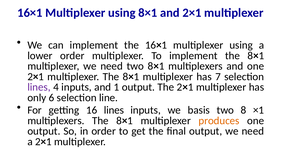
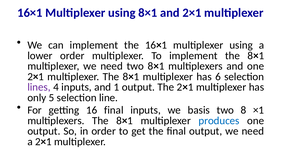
7: 7 -> 6
6: 6 -> 5
16 lines: lines -> final
produces colour: orange -> blue
